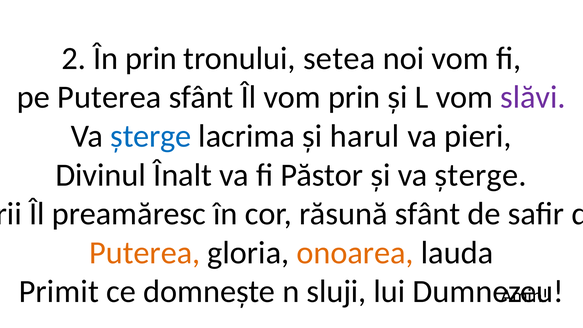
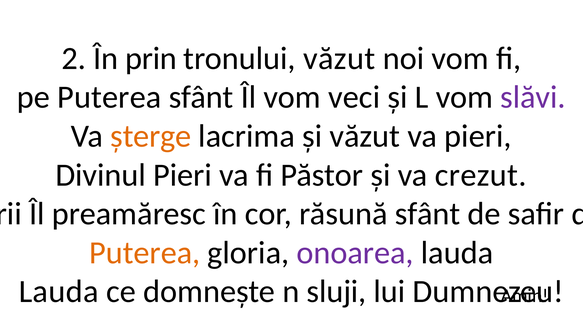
tronului setea: setea -> văzut
vom prin: prin -> veci
șterge at (151, 136) colour: blue -> orange
și harul: harul -> văzut
Divinul Înalt: Înalt -> Pieri
și va șterge: șterge -> crezut
onoarea colour: orange -> purple
Primit at (59, 292): Primit -> Lauda
